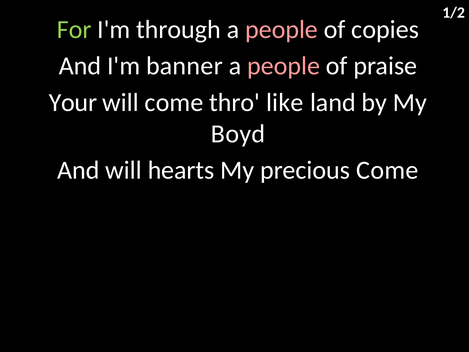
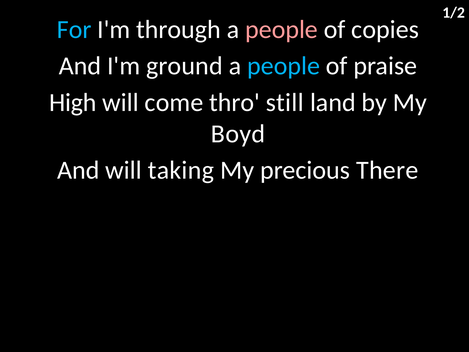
For colour: light green -> light blue
banner: banner -> ground
people at (284, 66) colour: pink -> light blue
Your: Your -> High
like: like -> still
hearts: hearts -> taking
precious Come: Come -> There
